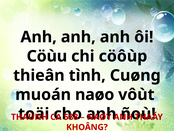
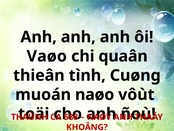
Cöùu: Cöùu -> Vaøo
cöôùp: cöôùp -> quaân
